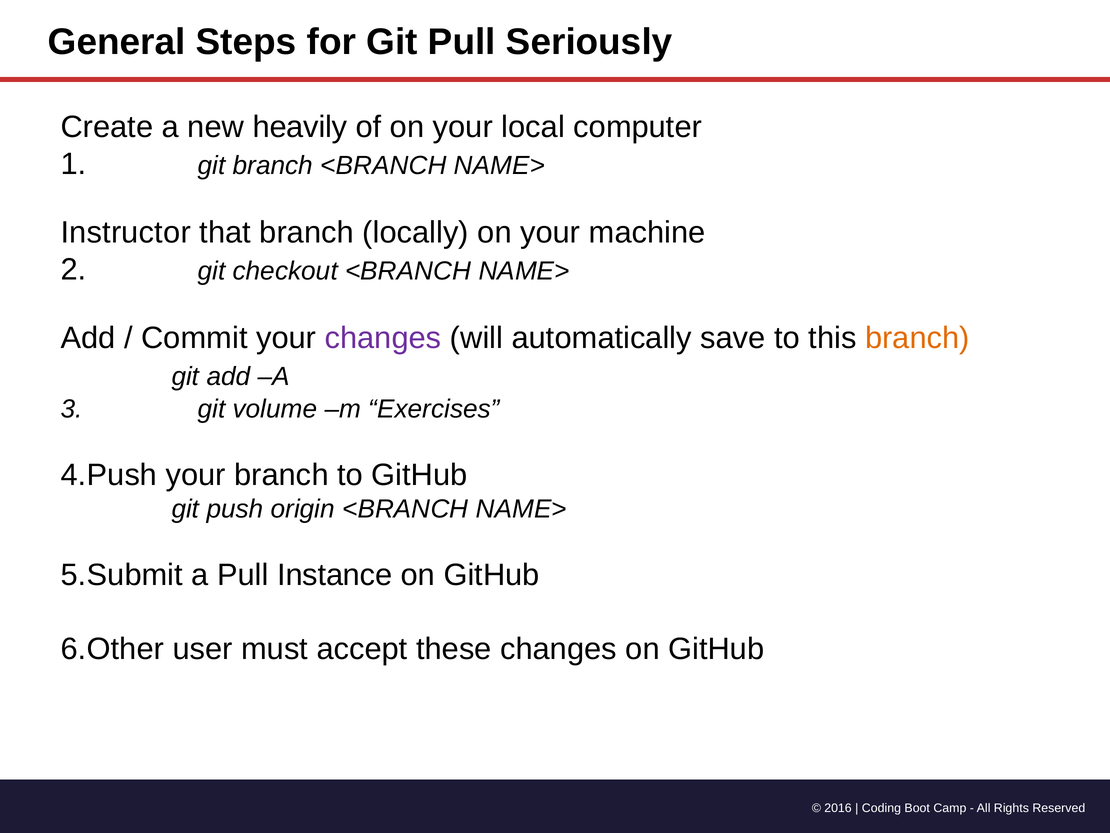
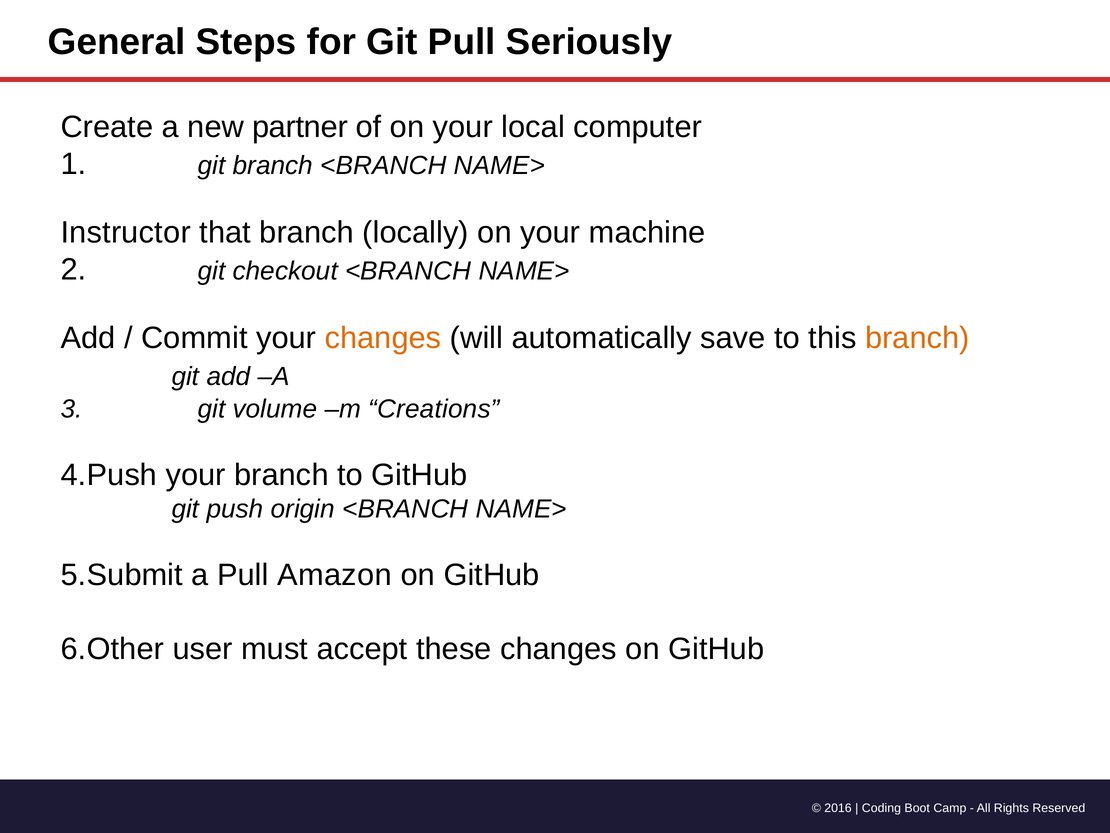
heavily: heavily -> partner
changes at (383, 338) colour: purple -> orange
Exercises: Exercises -> Creations
Instance: Instance -> Amazon
